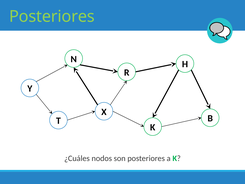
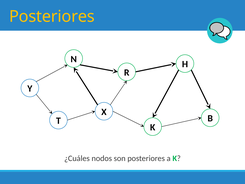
Posteriores at (52, 16) colour: light green -> yellow
